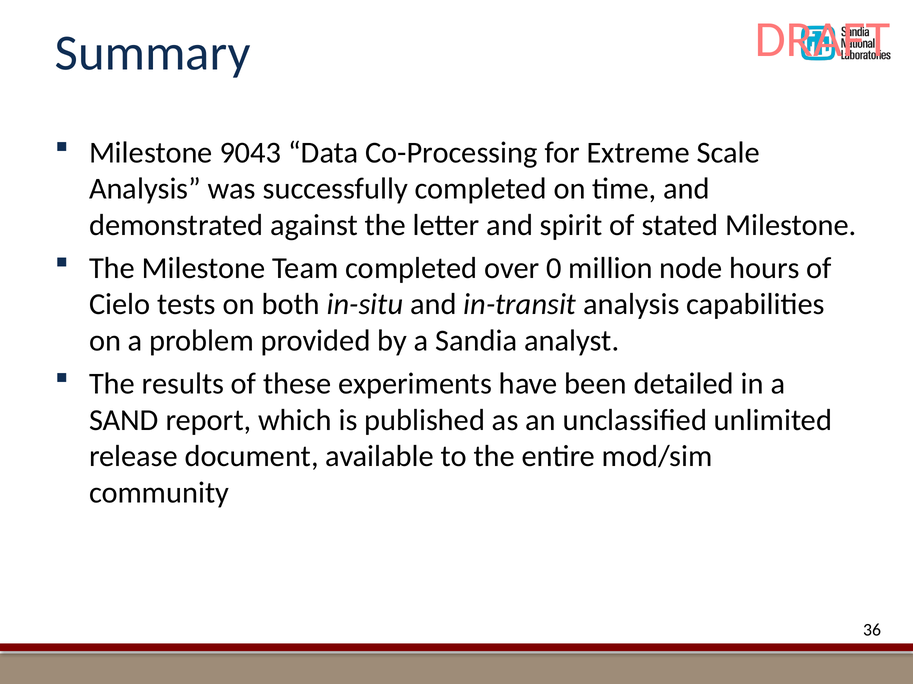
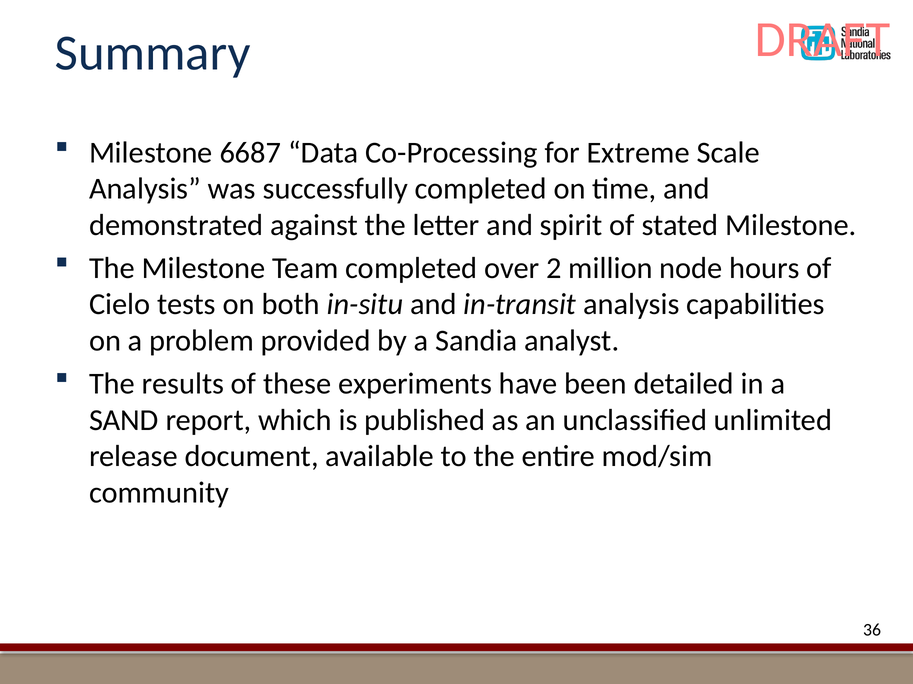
9043: 9043 -> 6687
0: 0 -> 2
